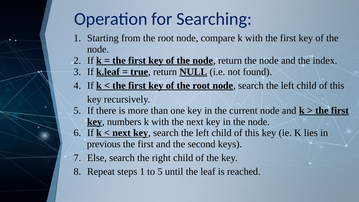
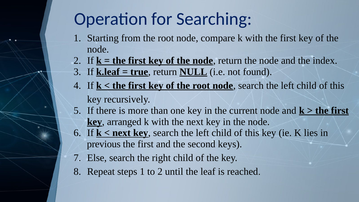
numbers: numbers -> arranged
to 5: 5 -> 2
